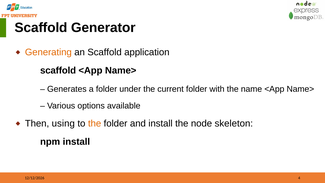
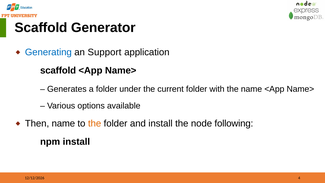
Generating colour: orange -> blue
an Scaffold: Scaffold -> Support
Then using: using -> name
skeleton: skeleton -> following
